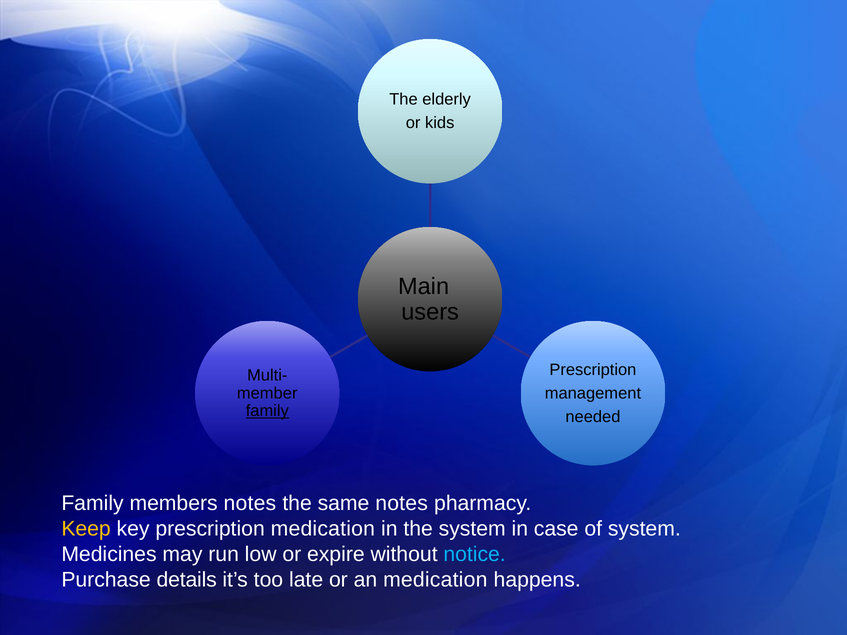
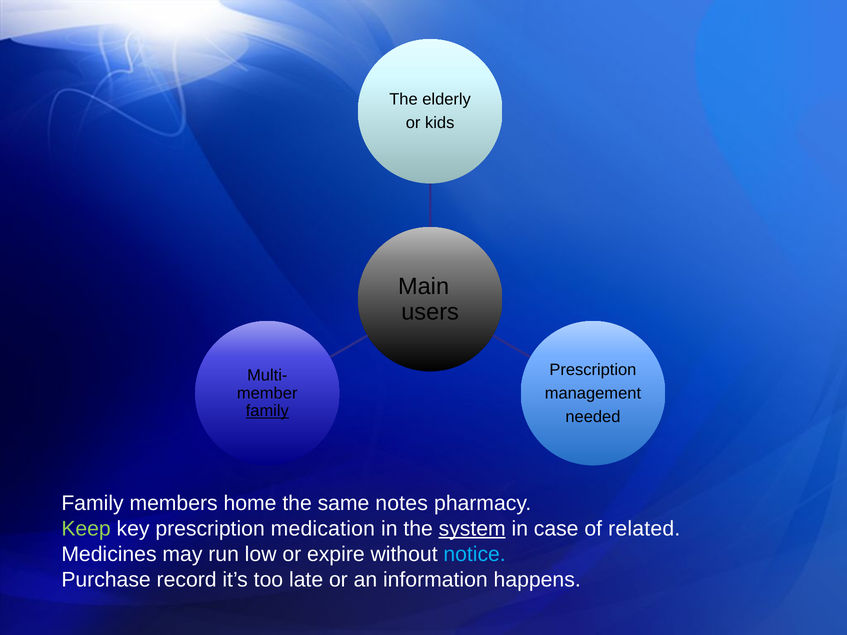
members notes: notes -> home
Keep colour: yellow -> light green
system at (472, 529) underline: none -> present
of system: system -> related
details: details -> record
an medication: medication -> information
